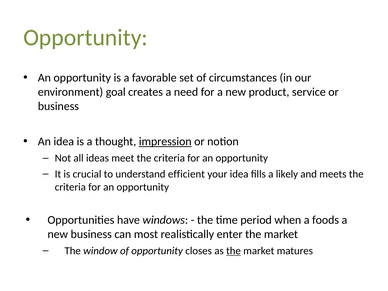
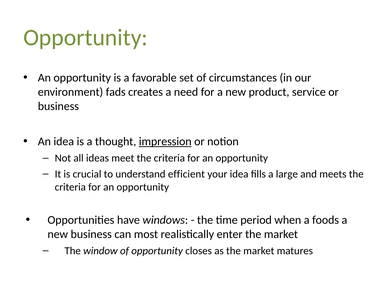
goal: goal -> fads
likely: likely -> large
the at (233, 251) underline: present -> none
